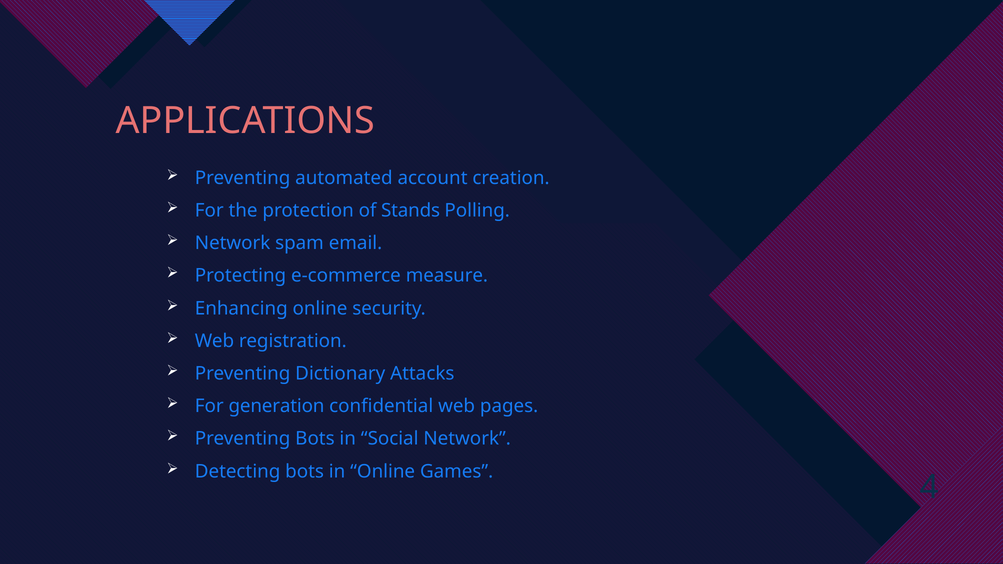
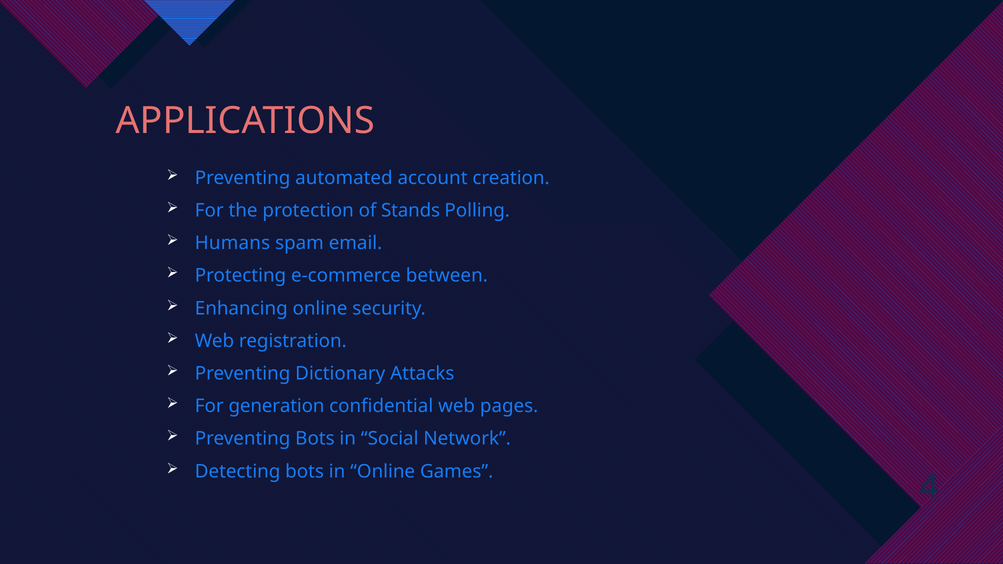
Network at (233, 243): Network -> Humans
measure: measure -> between
